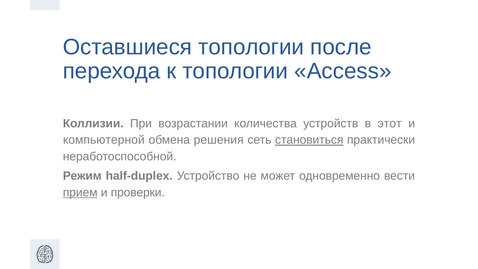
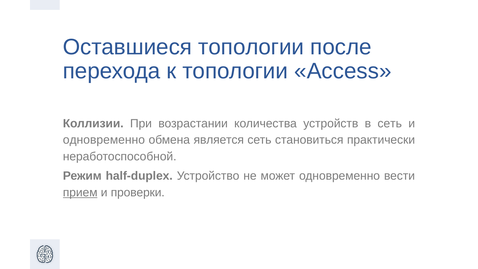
в этот: этот -> сеть
компьютерной at (104, 140): компьютерной -> одновременно
решения: решения -> является
становиться underline: present -> none
